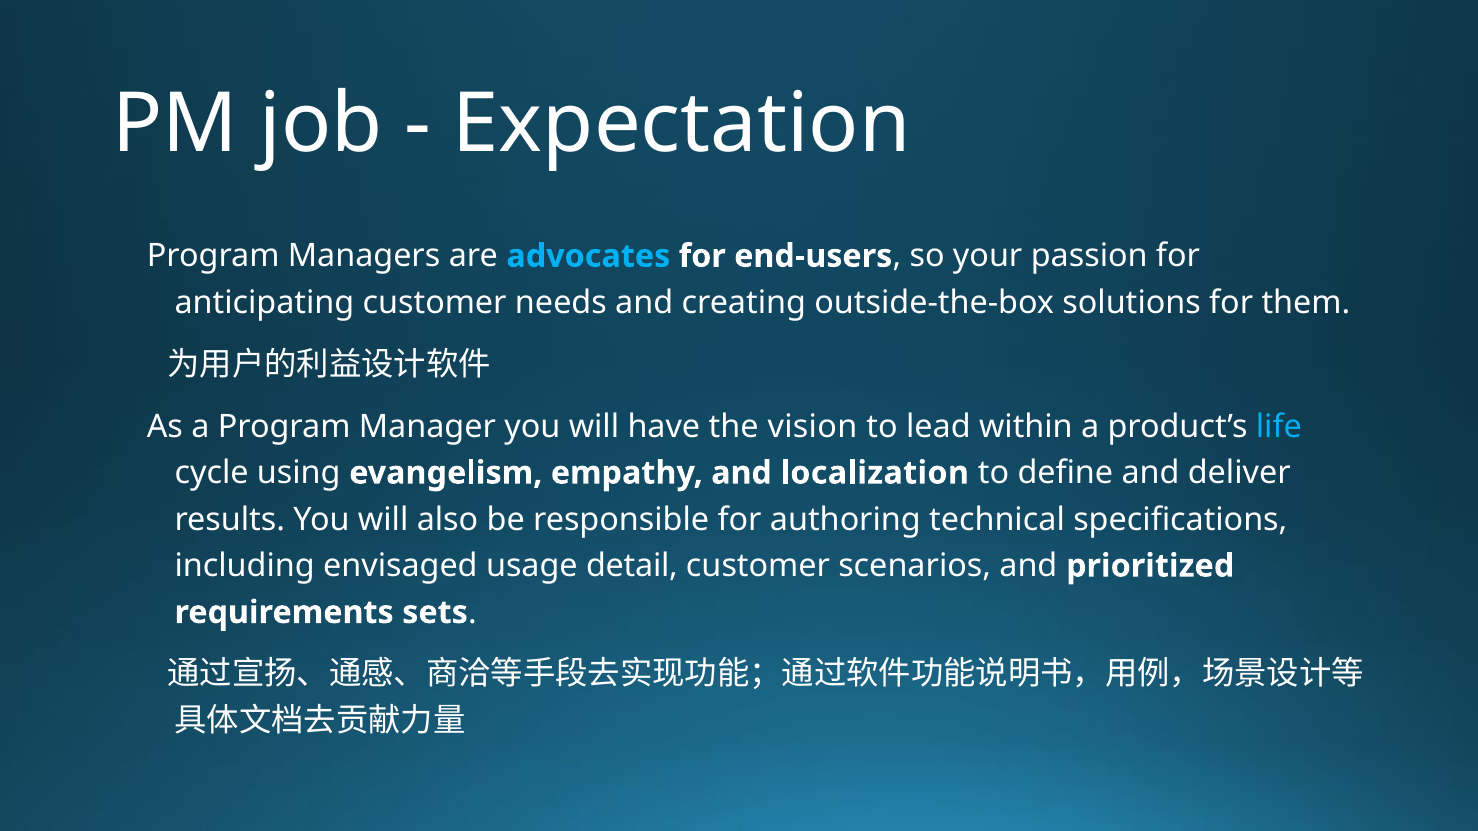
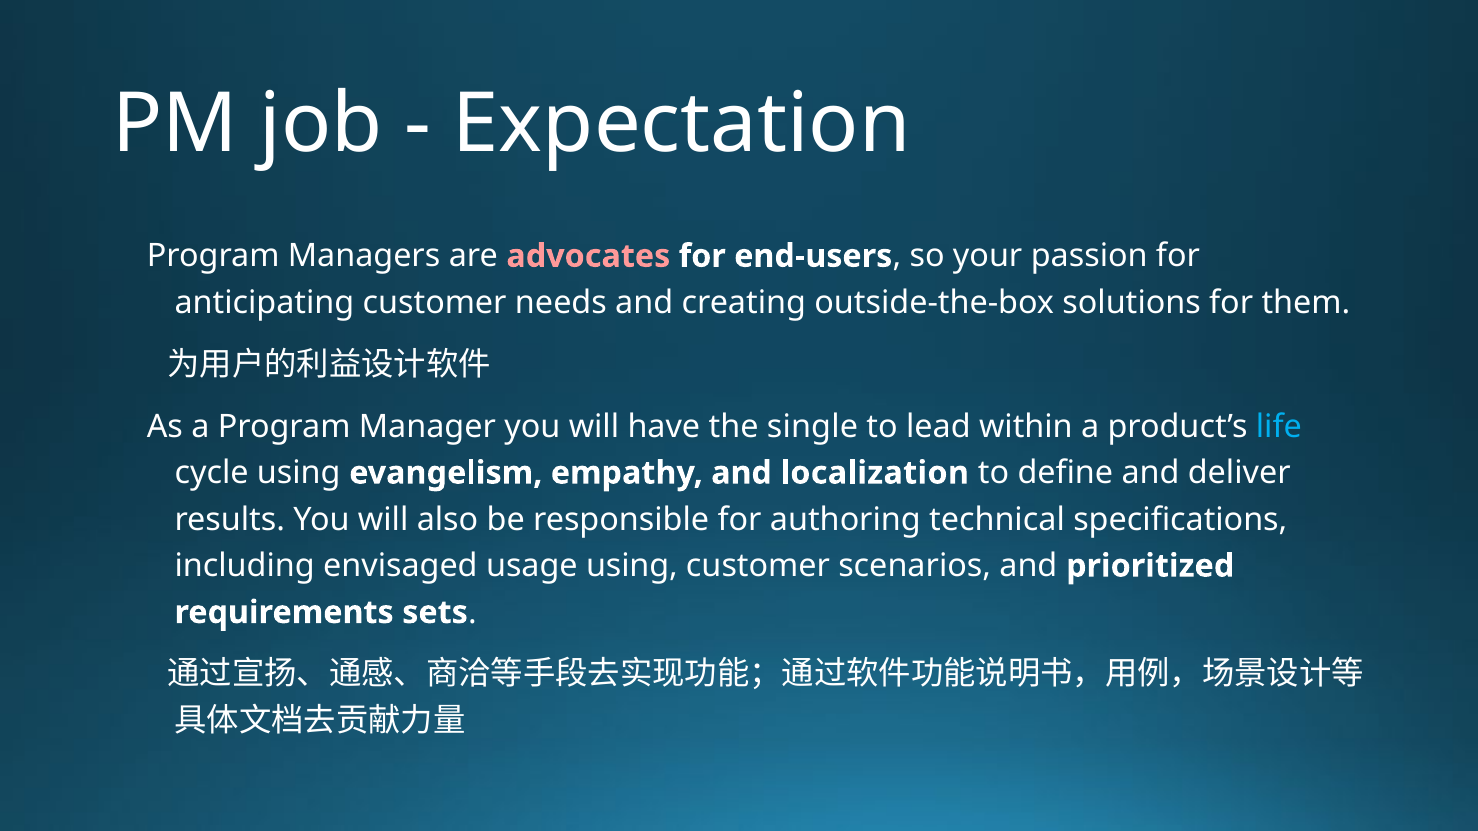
advocates colour: light blue -> pink
vision: vision -> single
usage detail: detail -> using
